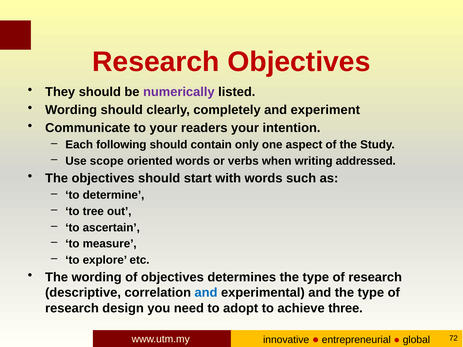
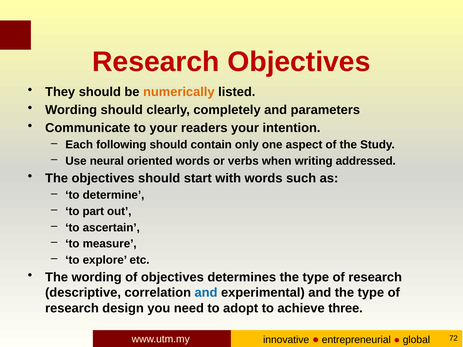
numerically colour: purple -> orange
experiment: experiment -> parameters
scope: scope -> neural
tree: tree -> part
